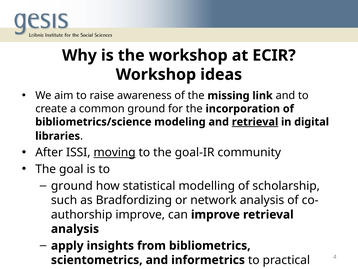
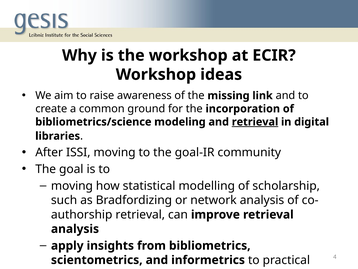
moving at (115, 152) underline: present -> none
ground at (72, 186): ground -> moving
improve at (140, 214): improve -> retrieval
